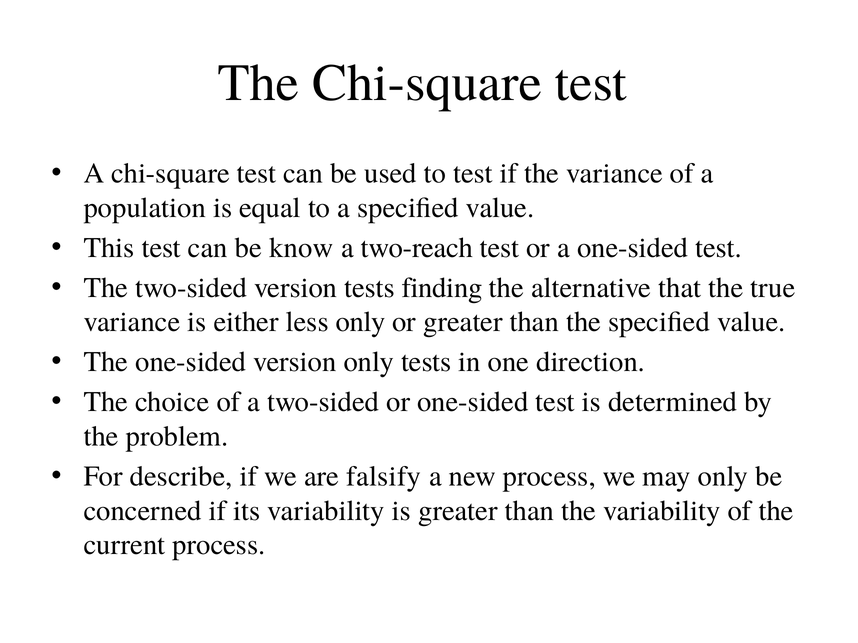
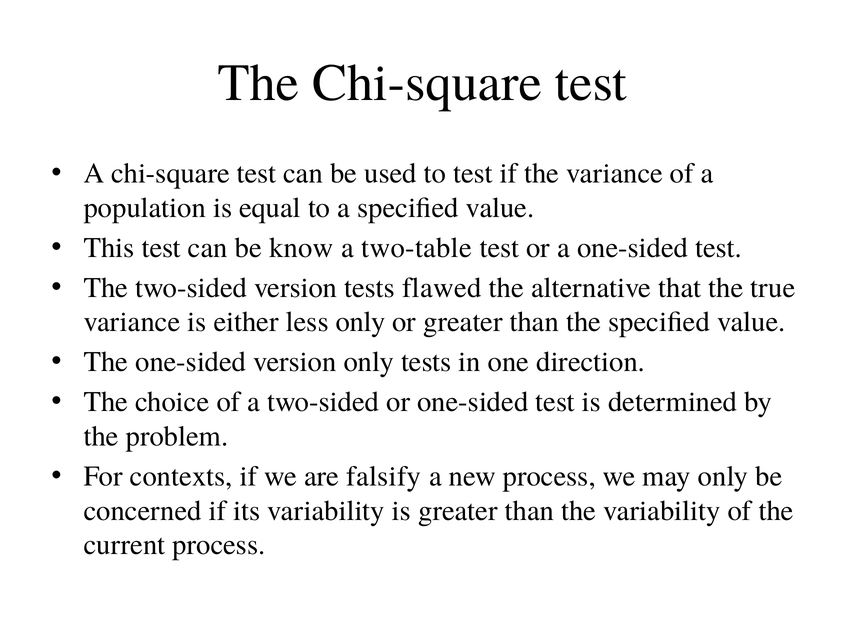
two-reach: two-reach -> two-table
finding: finding -> flawed
describe: describe -> contexts
